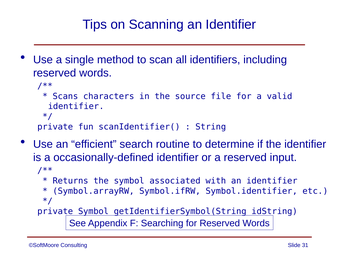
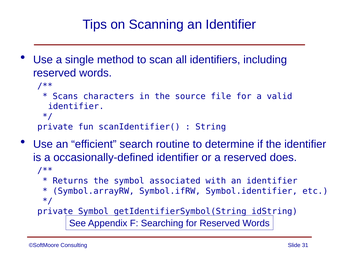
input: input -> does
